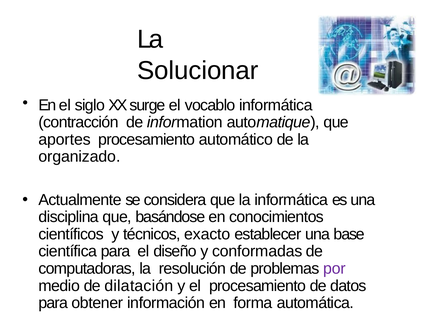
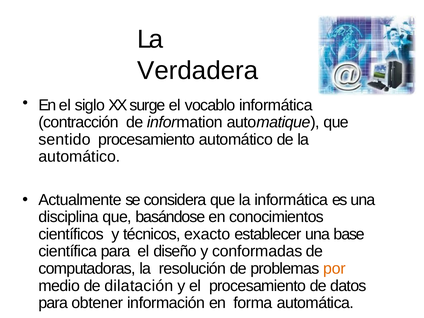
Solucionar: Solucionar -> Verdadera
aportes: aportes -> sentido
organizado at (79, 157): organizado -> automático
por colour: purple -> orange
